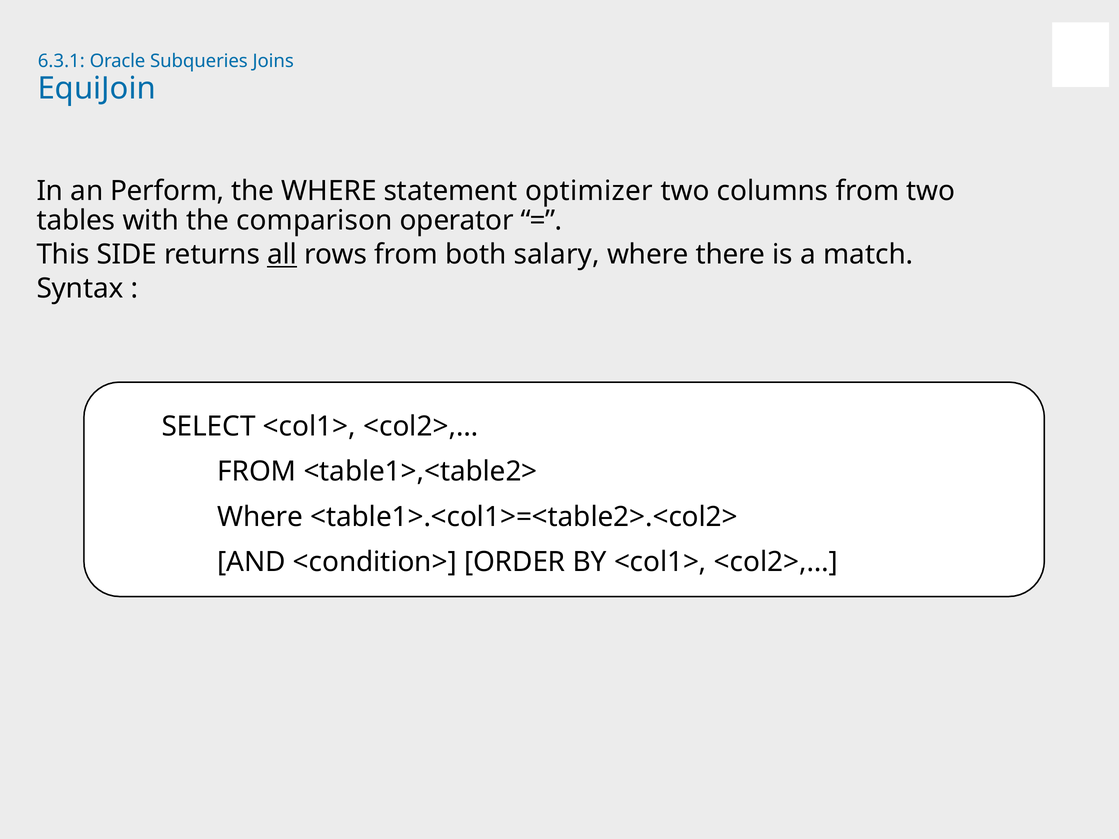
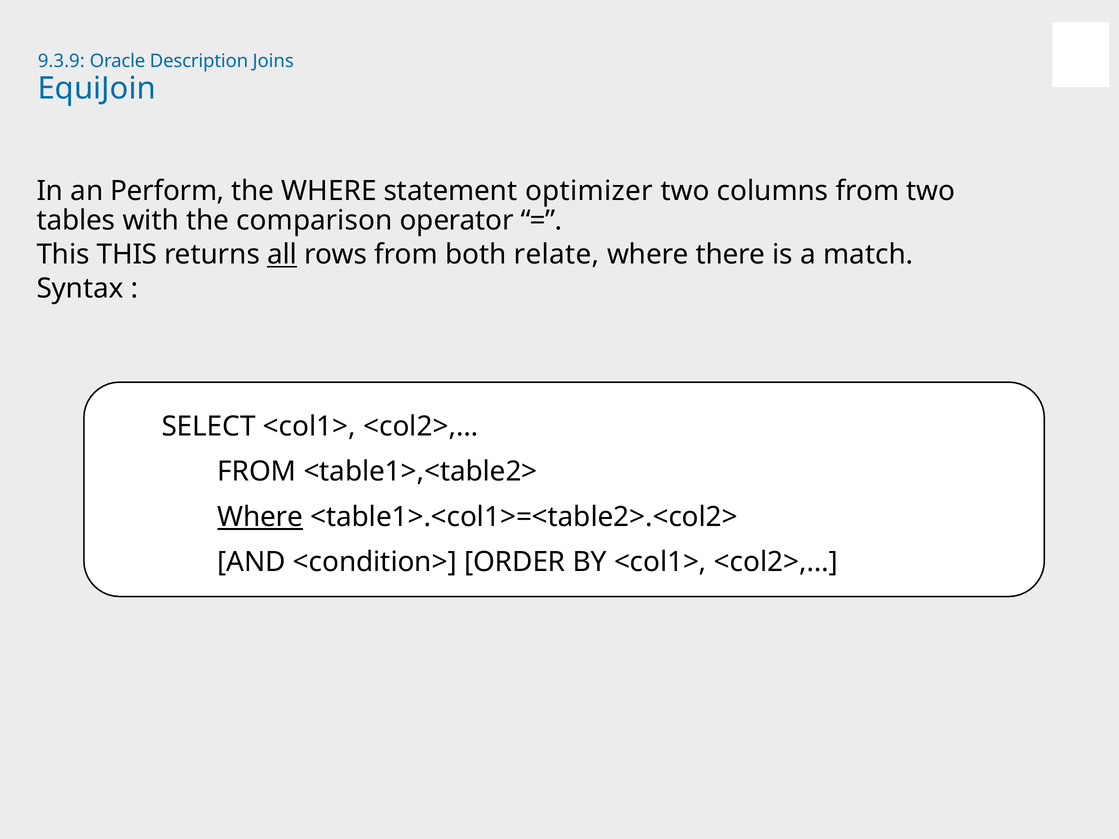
6.3.1: 6.3.1 -> 9.3.9
Subqueries: Subqueries -> Description
This SIDE: SIDE -> THIS
salary: salary -> relate
Where at (260, 517) underline: none -> present
